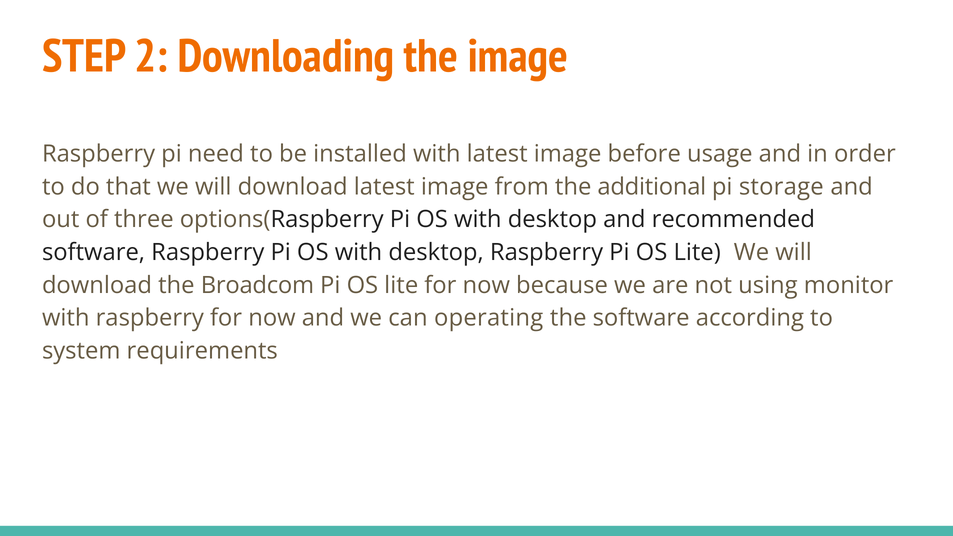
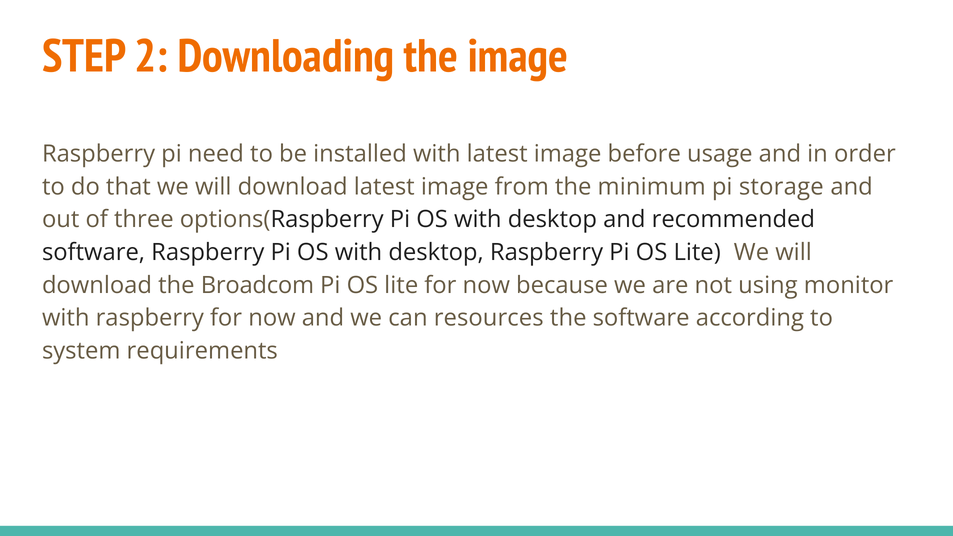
additional: additional -> minimum
operating: operating -> resources
